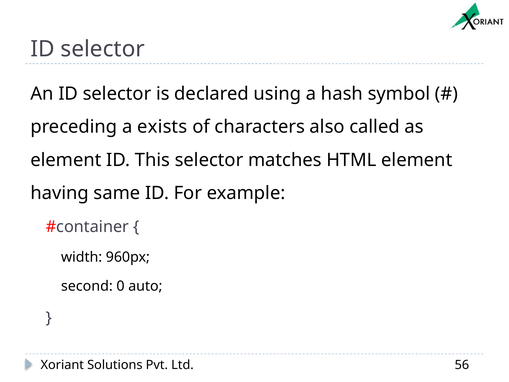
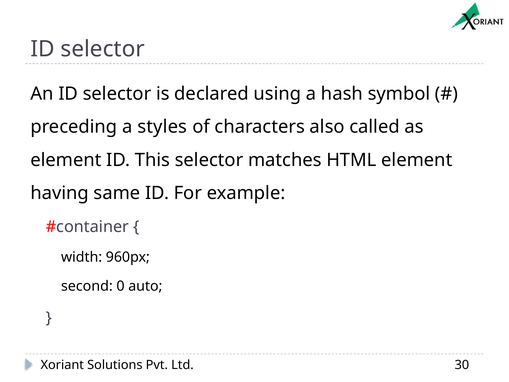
exists: exists -> styles
56: 56 -> 30
